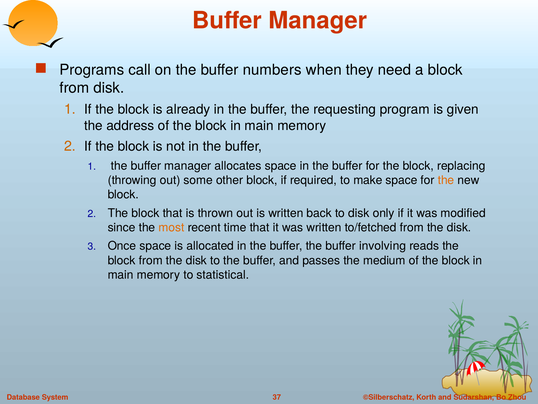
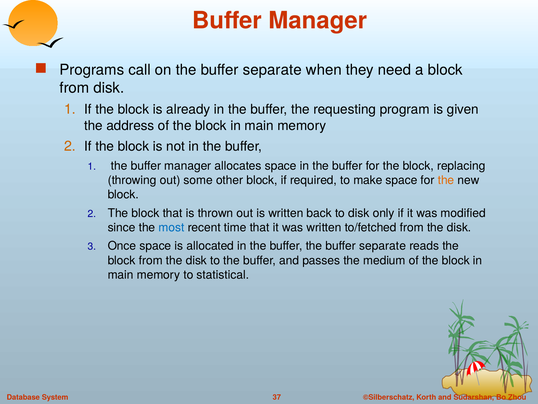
on the buffer numbers: numbers -> separate
most colour: orange -> blue
buffer the buffer involving: involving -> separate
